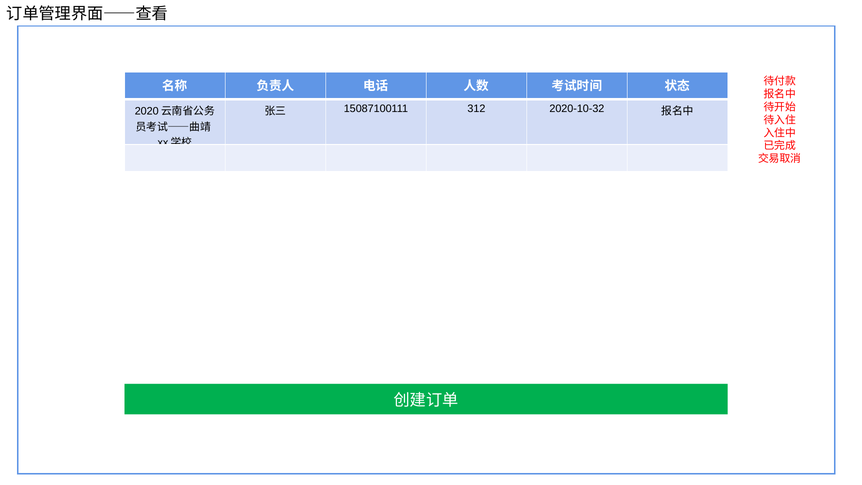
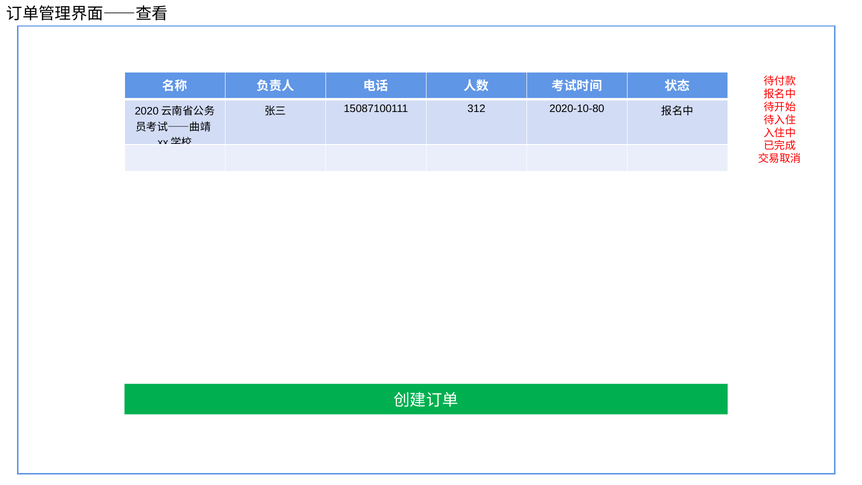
2020-10-32: 2020-10-32 -> 2020-10-80
